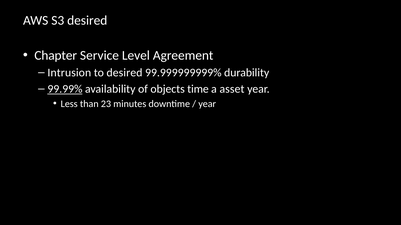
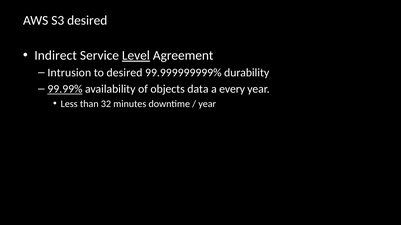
Chapter: Chapter -> Indirect
Level underline: none -> present
time: time -> data
asset: asset -> every
23: 23 -> 32
